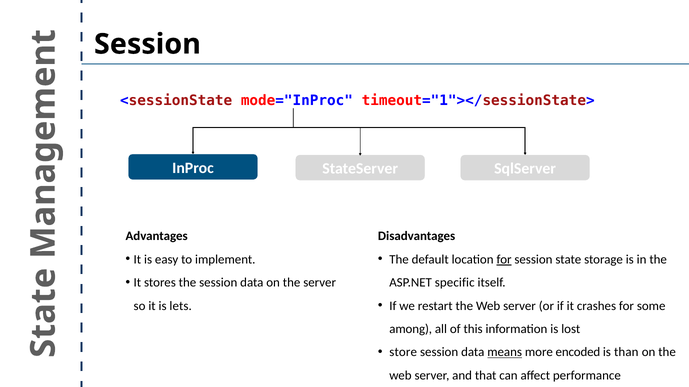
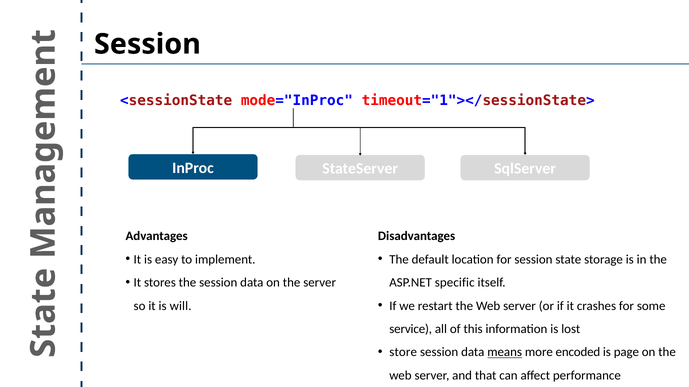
for at (504, 260) underline: present -> none
lets: lets -> will
among: among -> service
than: than -> page
